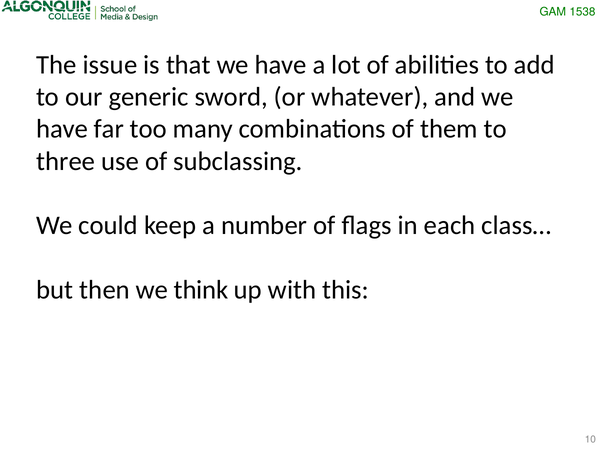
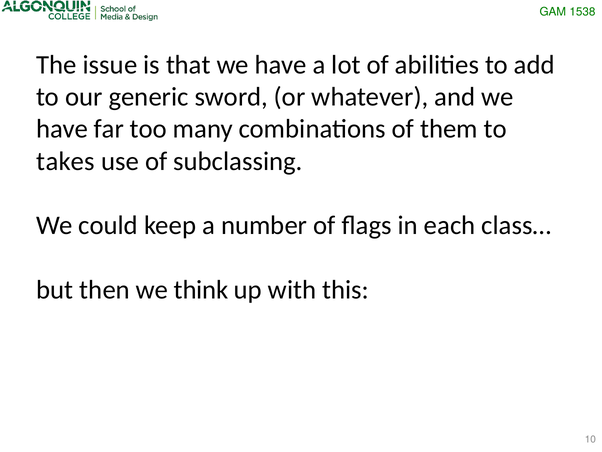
three: three -> takes
